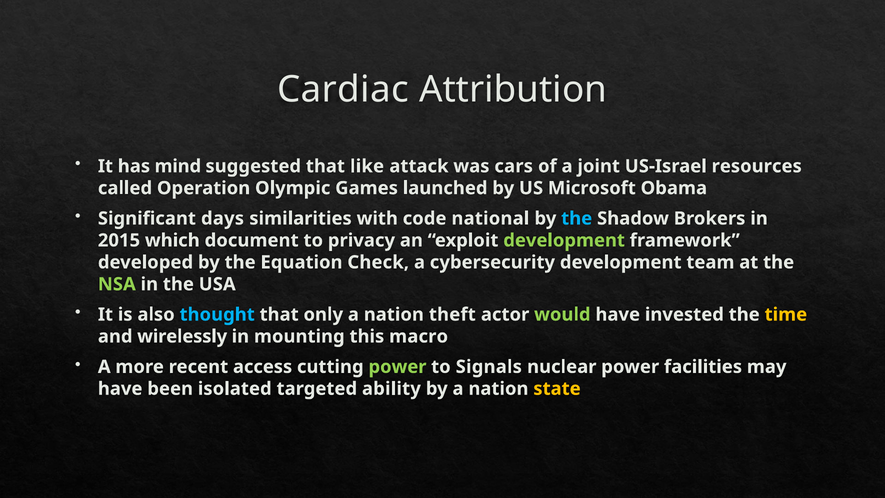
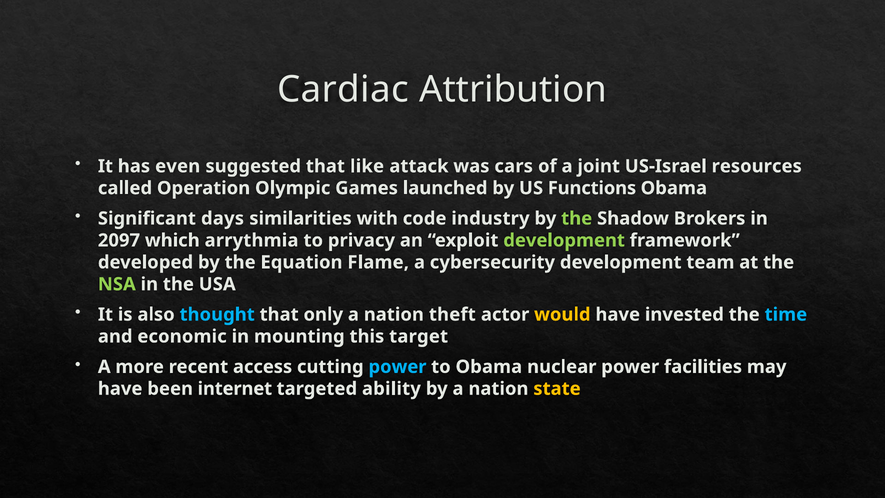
mind: mind -> even
Microsoft: Microsoft -> Functions
national: national -> industry
the at (577, 218) colour: light blue -> light green
2015: 2015 -> 2097
document: document -> arrythmia
Check: Check -> Flame
would colour: light green -> yellow
time colour: yellow -> light blue
wirelessly: wirelessly -> economic
macro: macro -> target
power at (397, 367) colour: light green -> light blue
to Signals: Signals -> Obama
isolated: isolated -> internet
